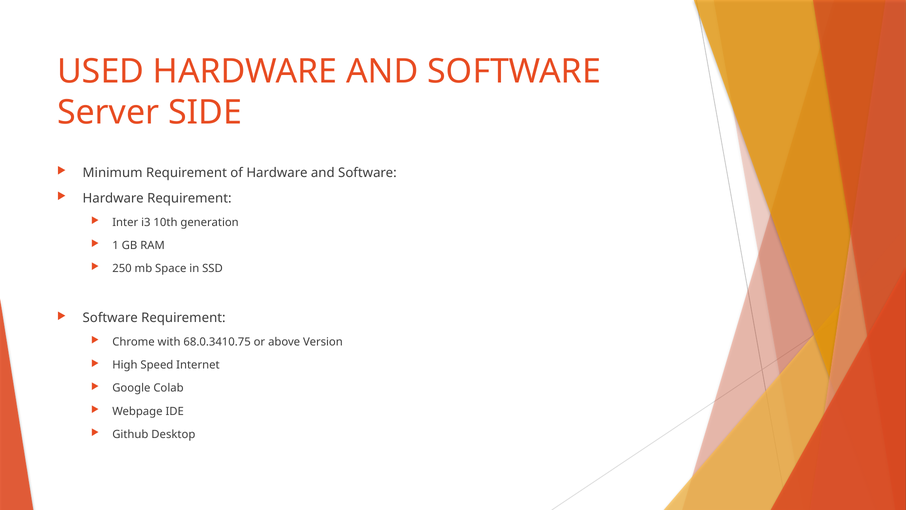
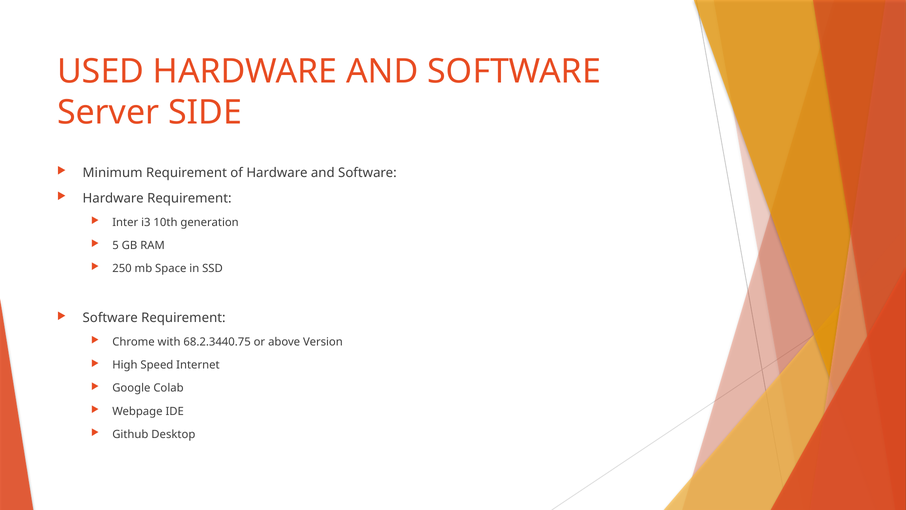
1: 1 -> 5
68.0.3410.75: 68.0.3410.75 -> 68.2.3440.75
